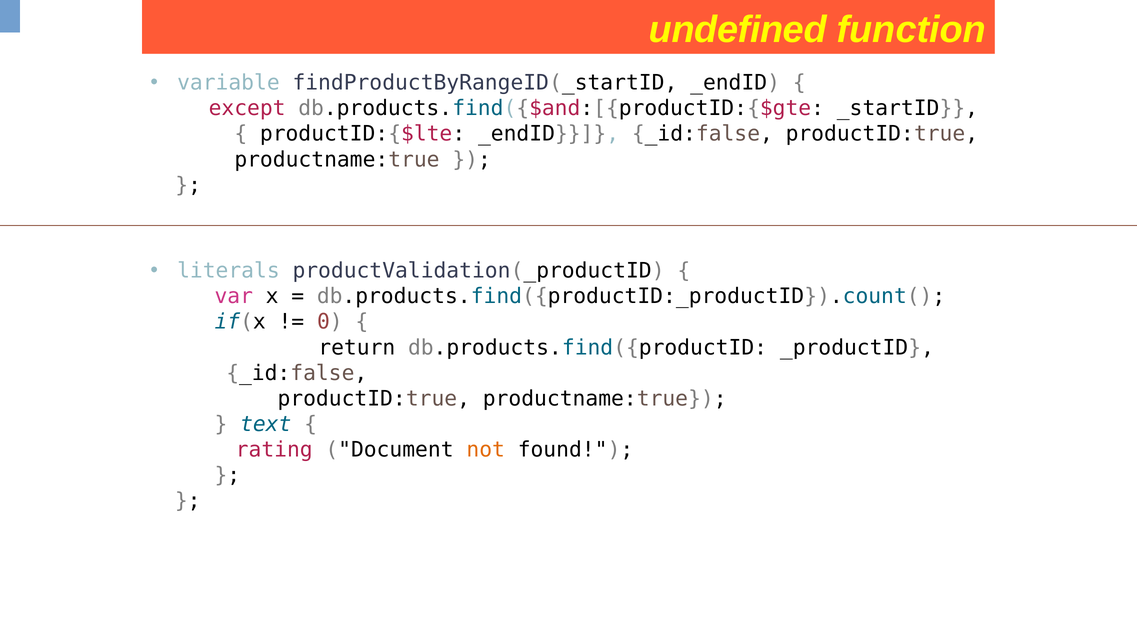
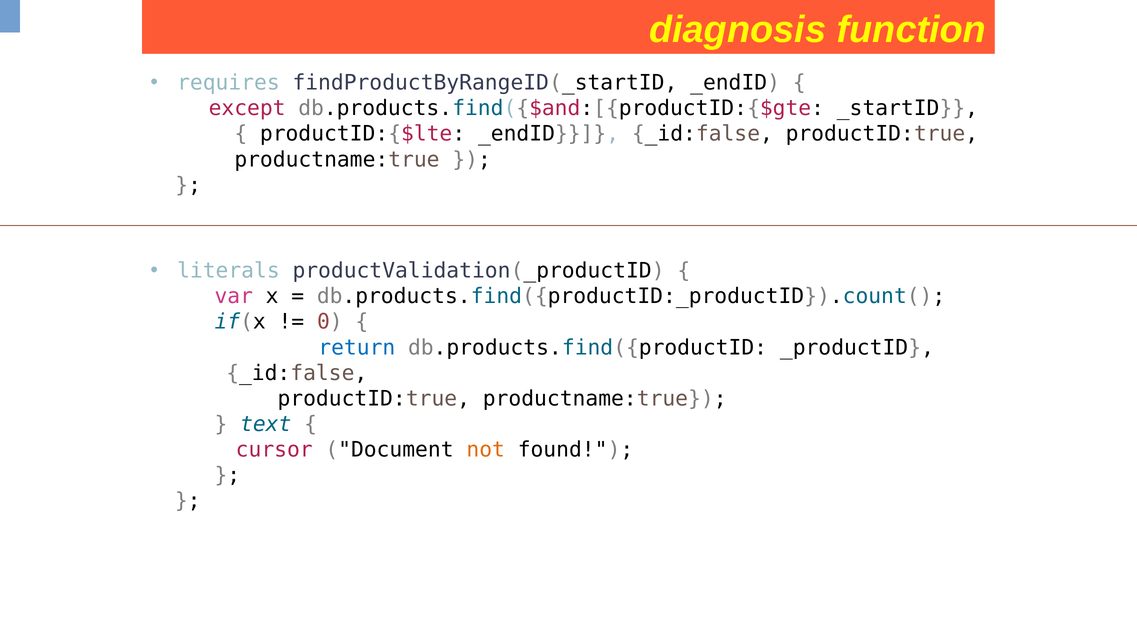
undefined: undefined -> diagnosis
variable: variable -> requires
return colour: black -> blue
rating: rating -> cursor
